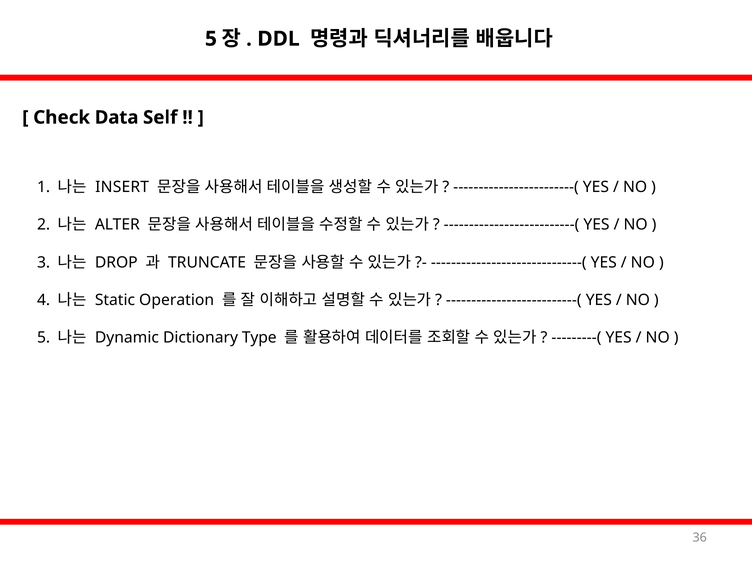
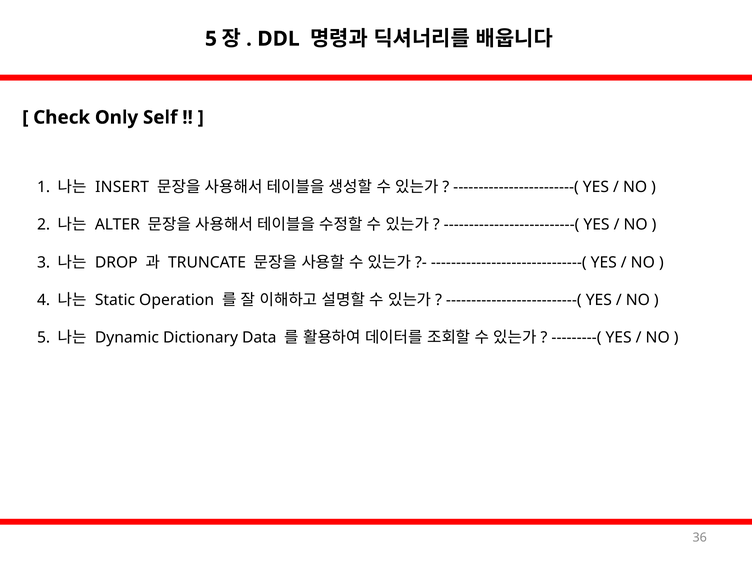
Data: Data -> Only
Type: Type -> Data
